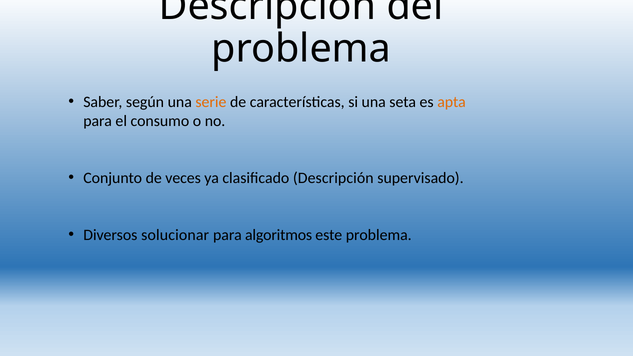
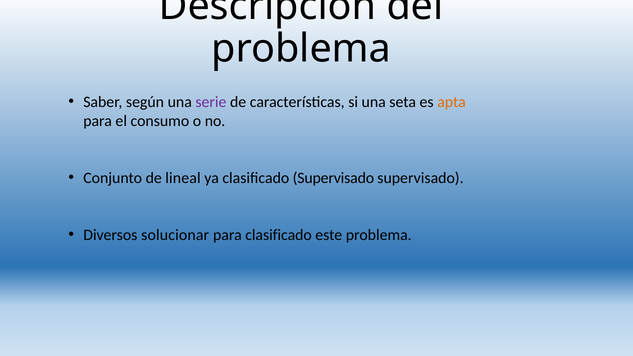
serie colour: orange -> purple
veces: veces -> lineal
clasificado Descripción: Descripción -> Supervisado
para algoritmos: algoritmos -> clasificado
